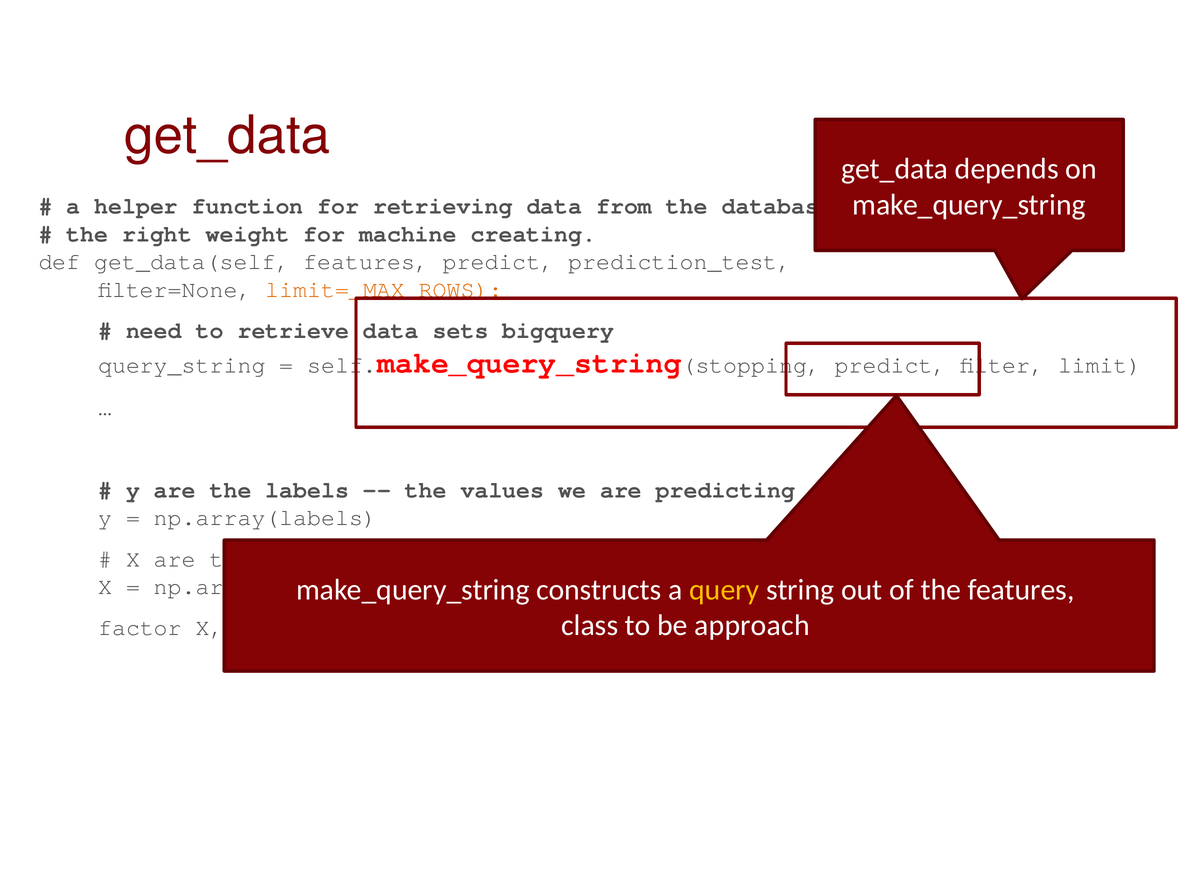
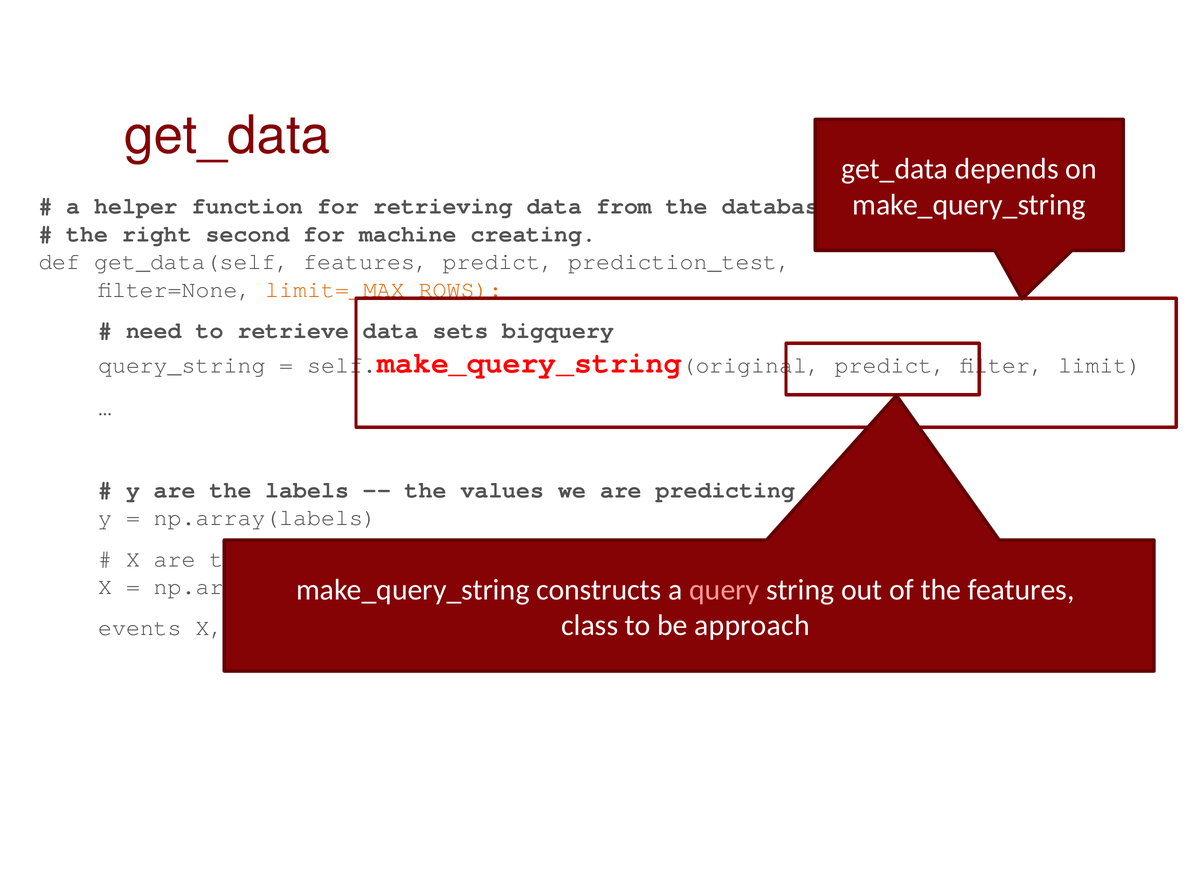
weight: weight -> second
stopping: stopping -> original
query colour: yellow -> pink
factor: factor -> events
